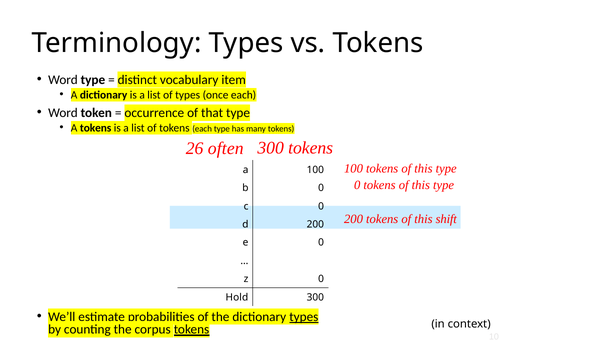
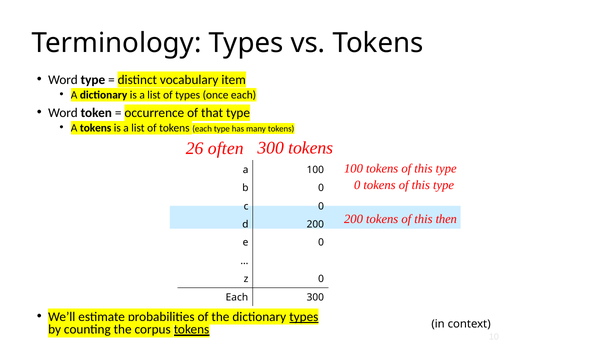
shift: shift -> then
Hold at (237, 297): Hold -> Each
